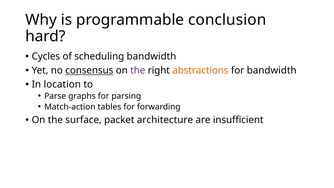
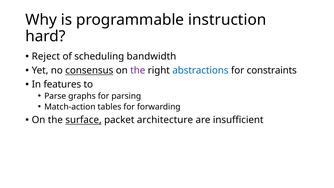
conclusion: conclusion -> instruction
Cycles: Cycles -> Reject
abstractions colour: orange -> blue
for bandwidth: bandwidth -> constraints
location: location -> features
surface underline: none -> present
